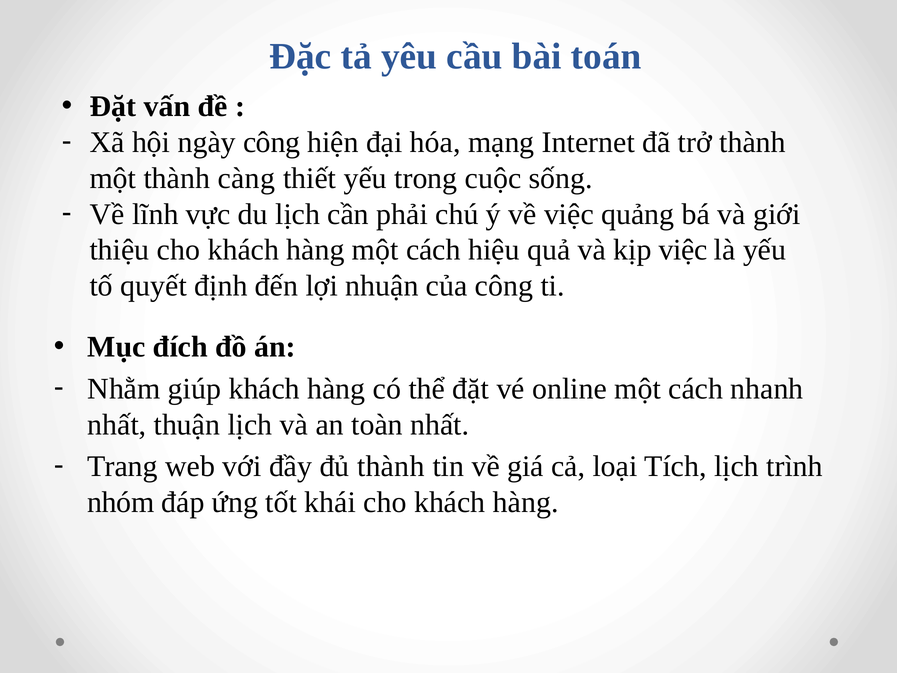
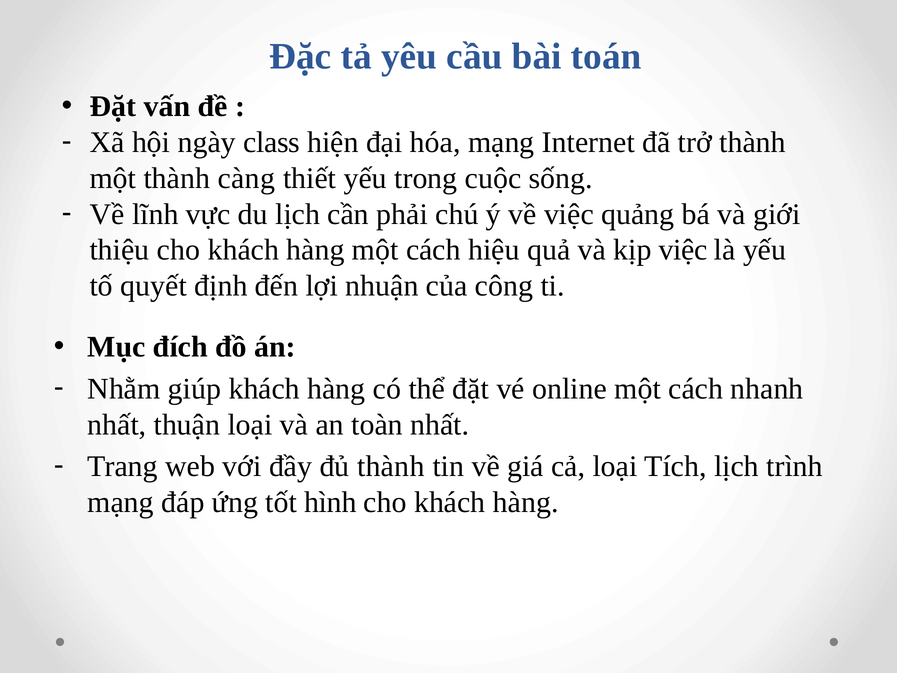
ngày công: công -> class
thuận lịch: lịch -> loại
nhóm at (121, 502): nhóm -> mạng
khái: khái -> hình
